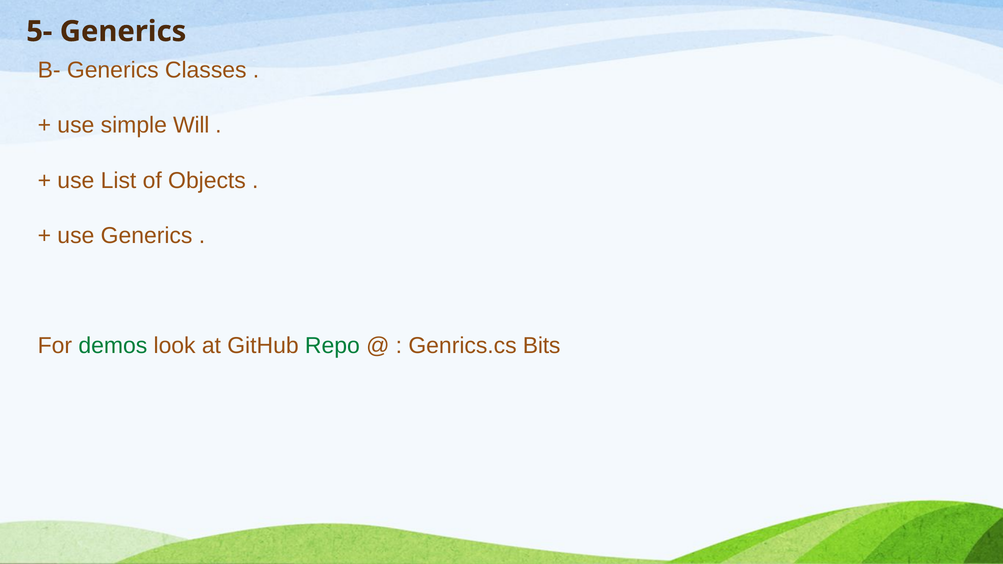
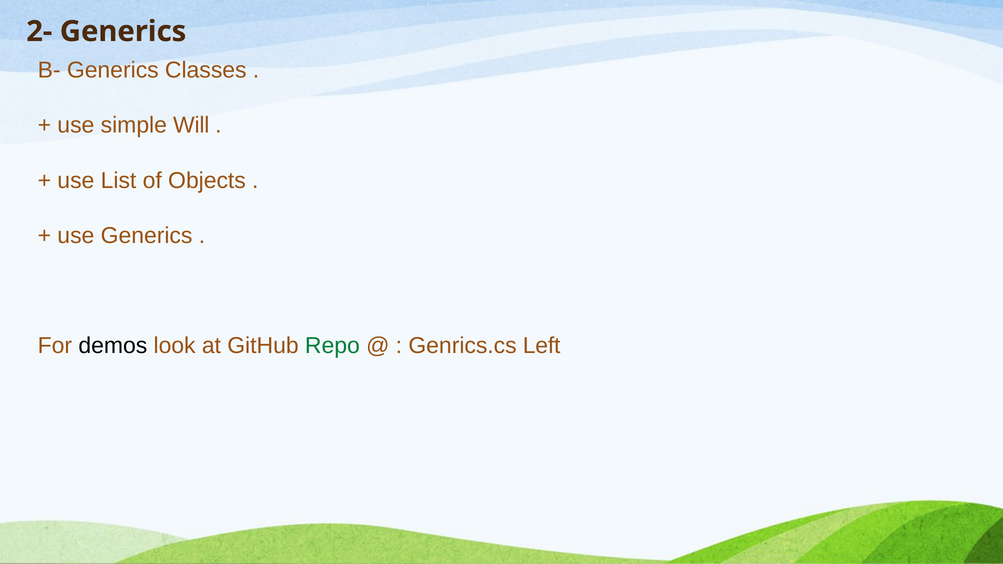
5-: 5- -> 2-
demos colour: green -> black
Bits: Bits -> Left
